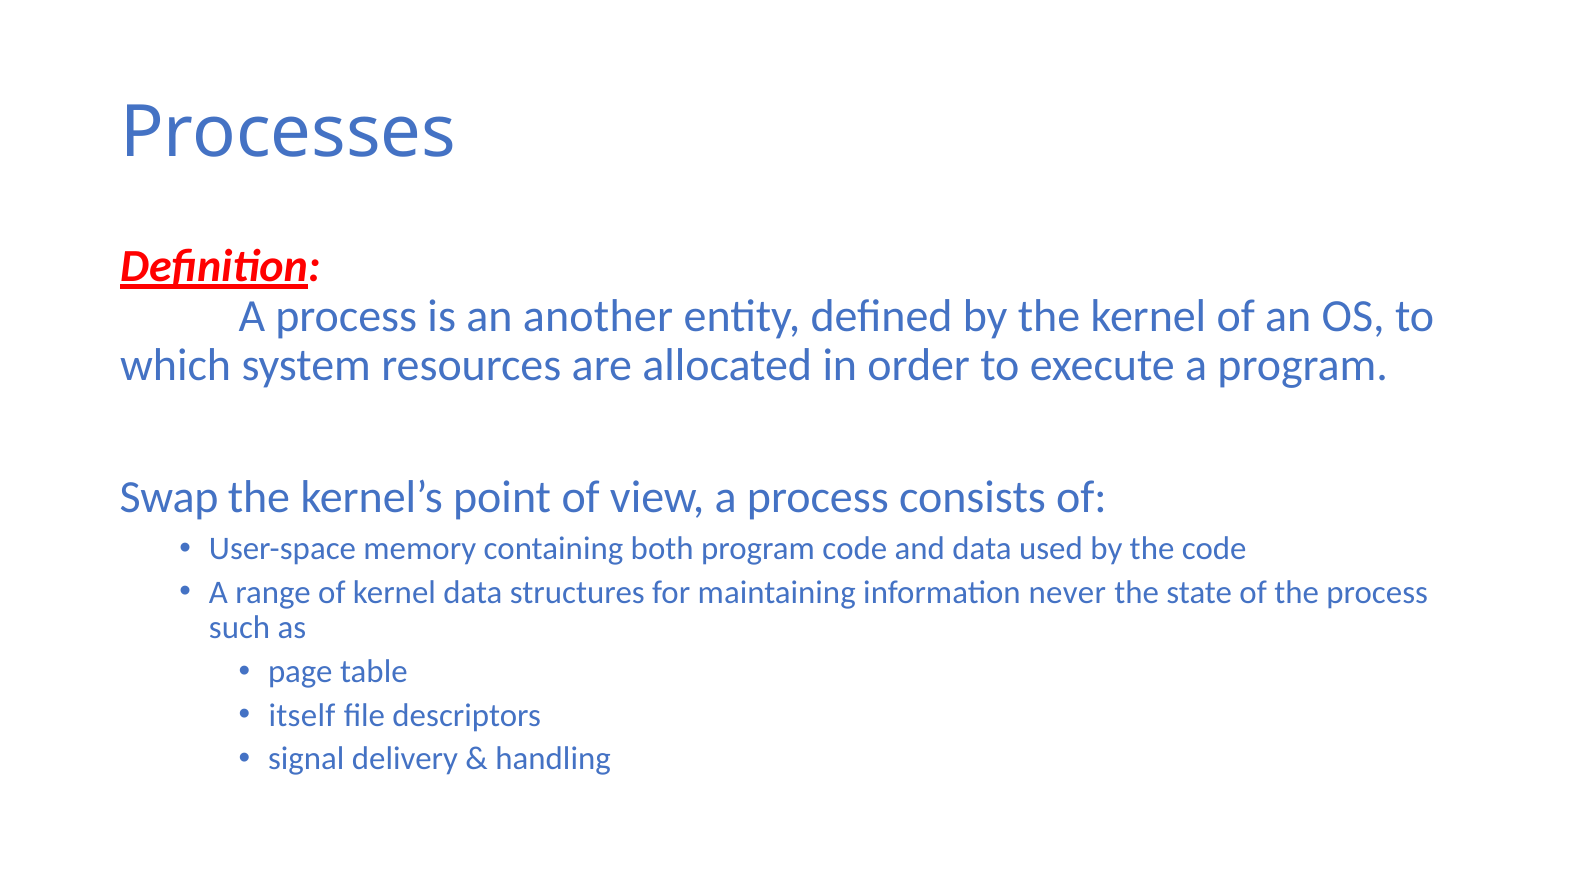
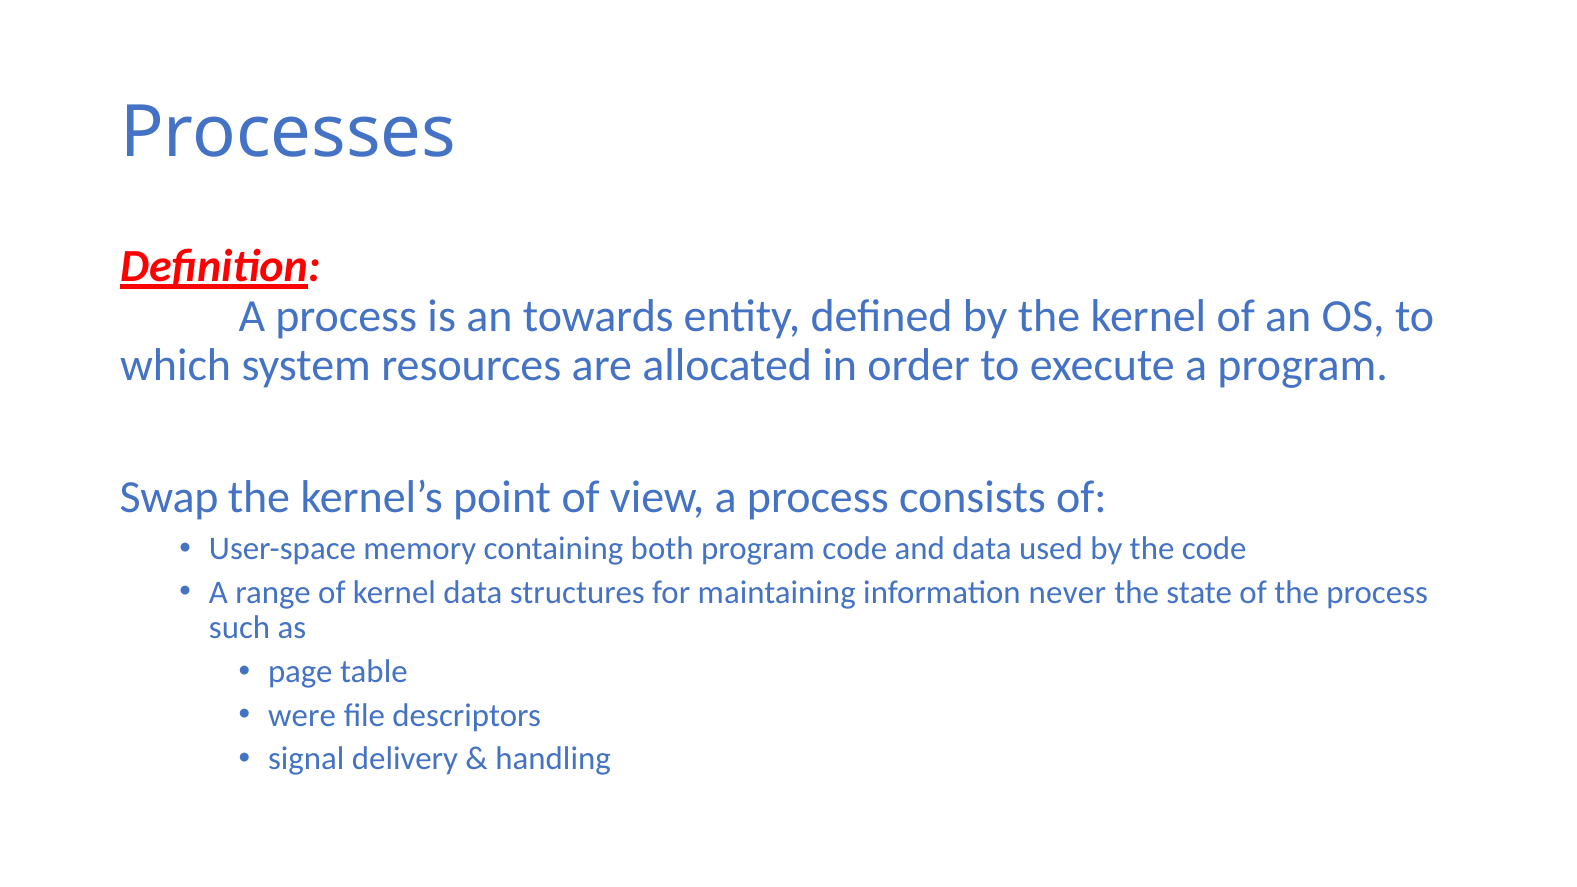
another: another -> towards
itself: itself -> were
